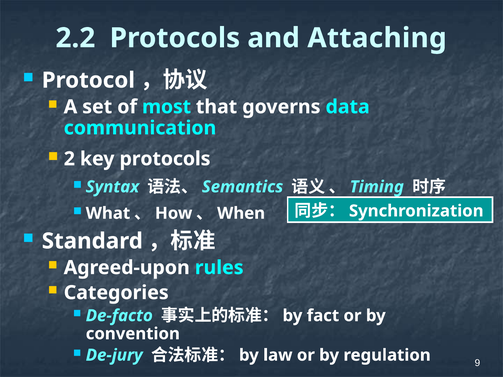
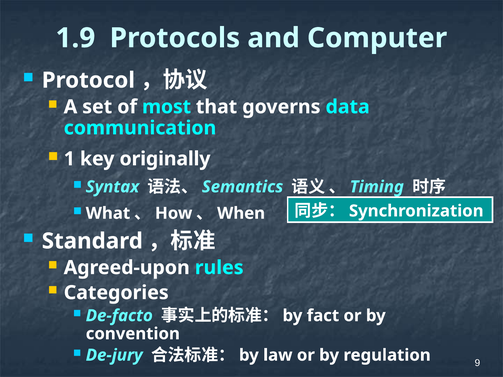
2.2: 2.2 -> 1.9
Attaching: Attaching -> Computer
2: 2 -> 1
key protocols: protocols -> originally
